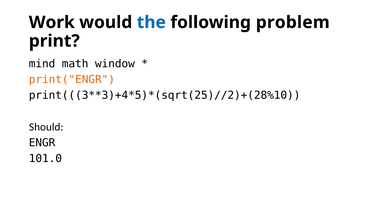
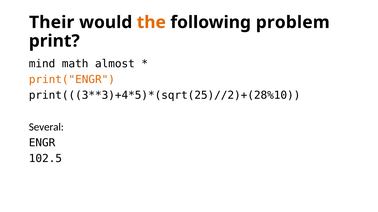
Work: Work -> Their
the colour: blue -> orange
window: window -> almost
Should: Should -> Several
101.0: 101.0 -> 102.5
